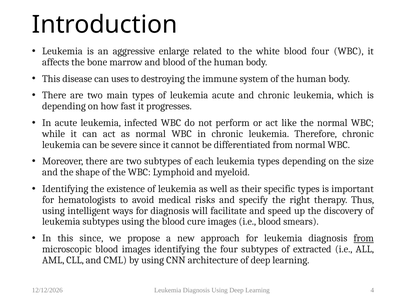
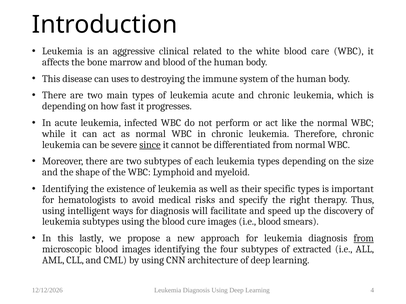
enlarge: enlarge -> clinical
blood four: four -> care
since at (150, 145) underline: none -> present
this since: since -> lastly
